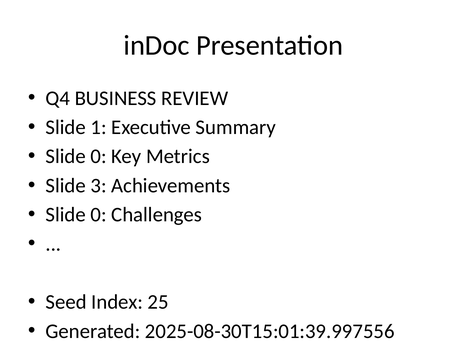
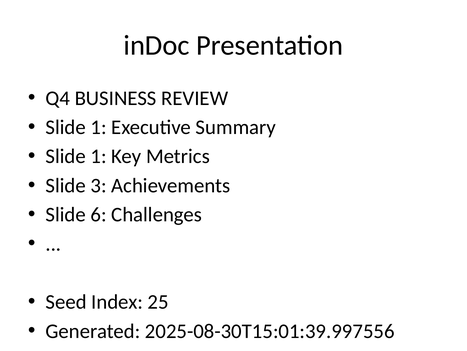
0 at (99, 156): 0 -> 1
0 at (99, 214): 0 -> 6
